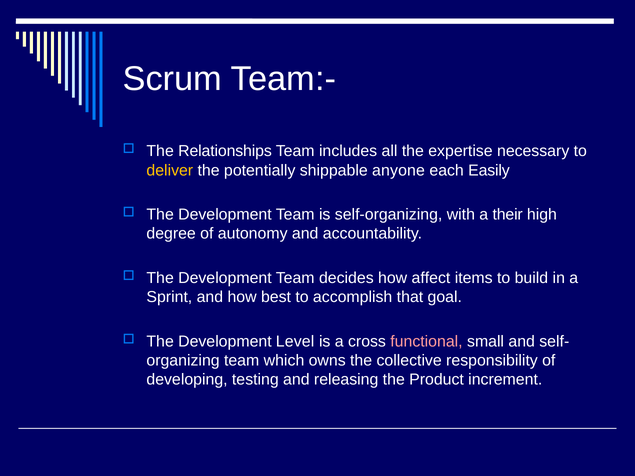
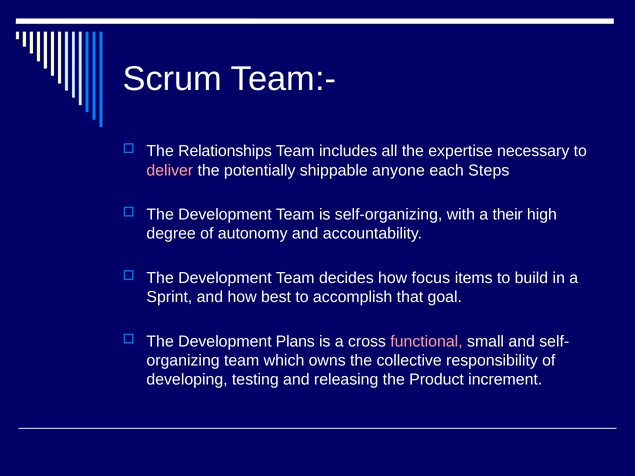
deliver colour: yellow -> pink
Easily: Easily -> Steps
affect: affect -> focus
Level: Level -> Plans
